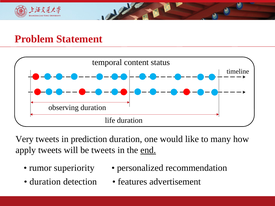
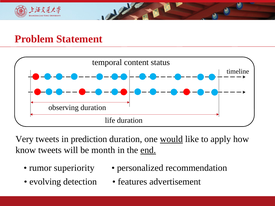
would underline: none -> present
many: many -> apply
apply: apply -> know
be tweets: tweets -> month
duration at (45, 182): duration -> evolving
